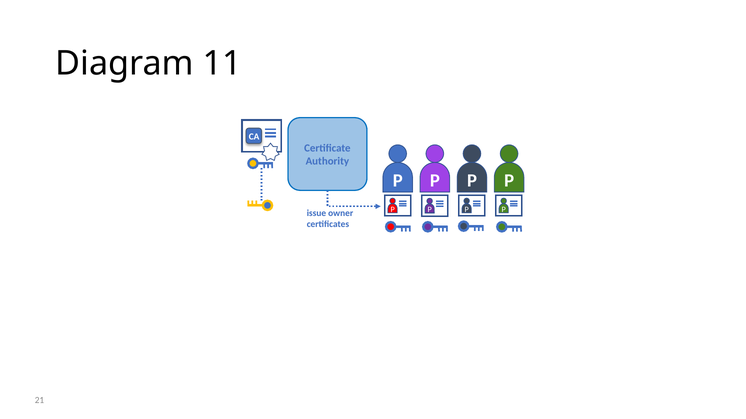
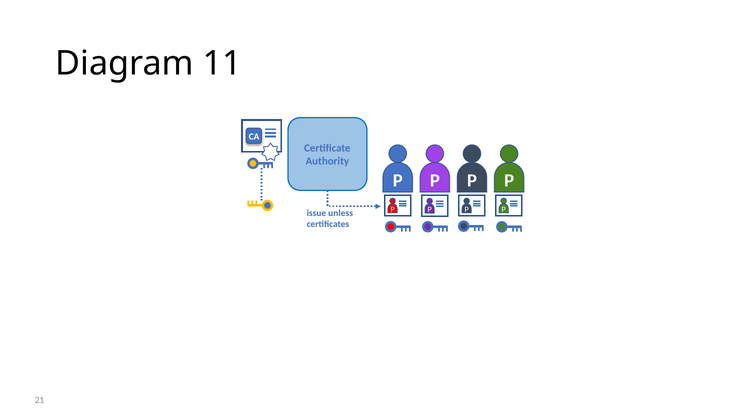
owner: owner -> unless
